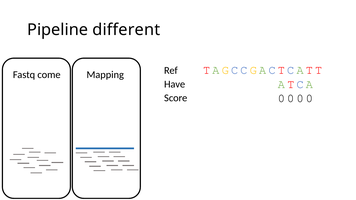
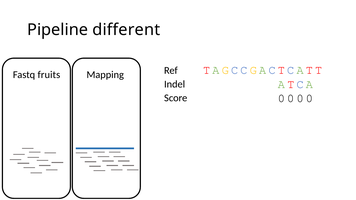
come: come -> fruits
Have: Have -> Indel
